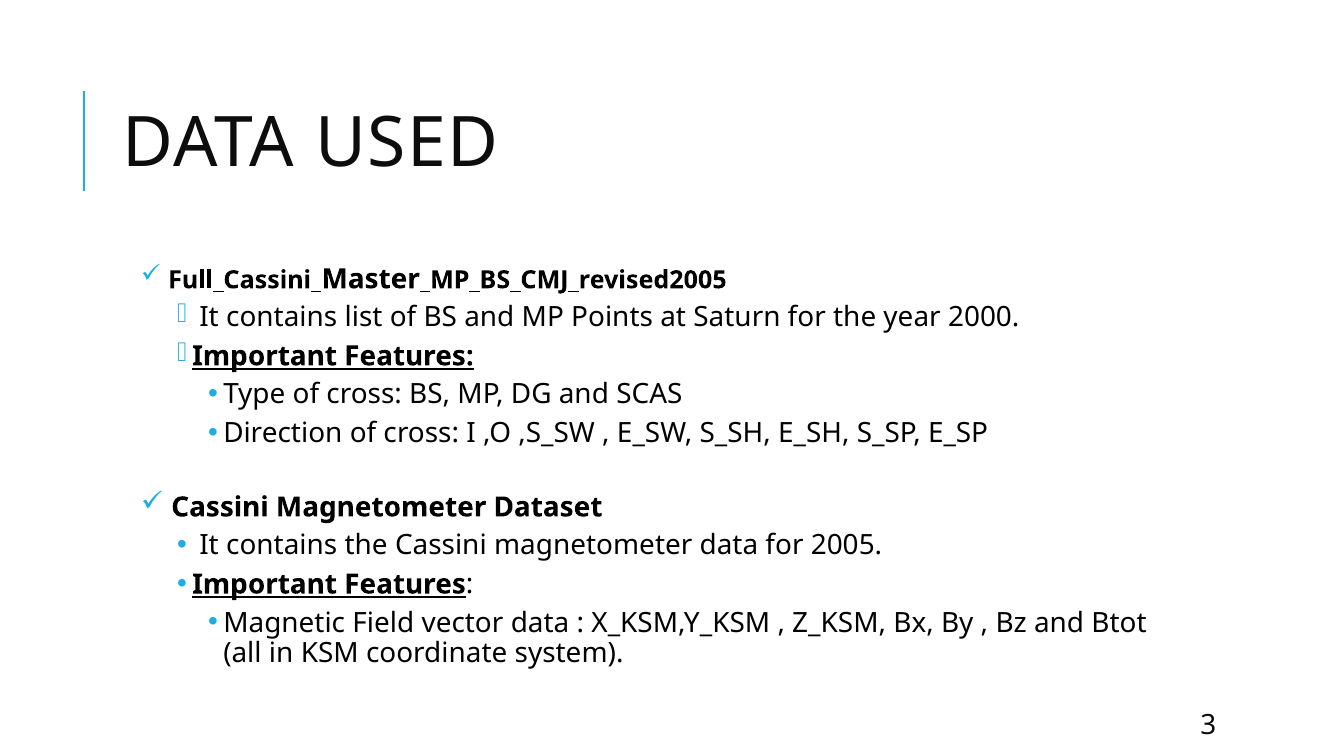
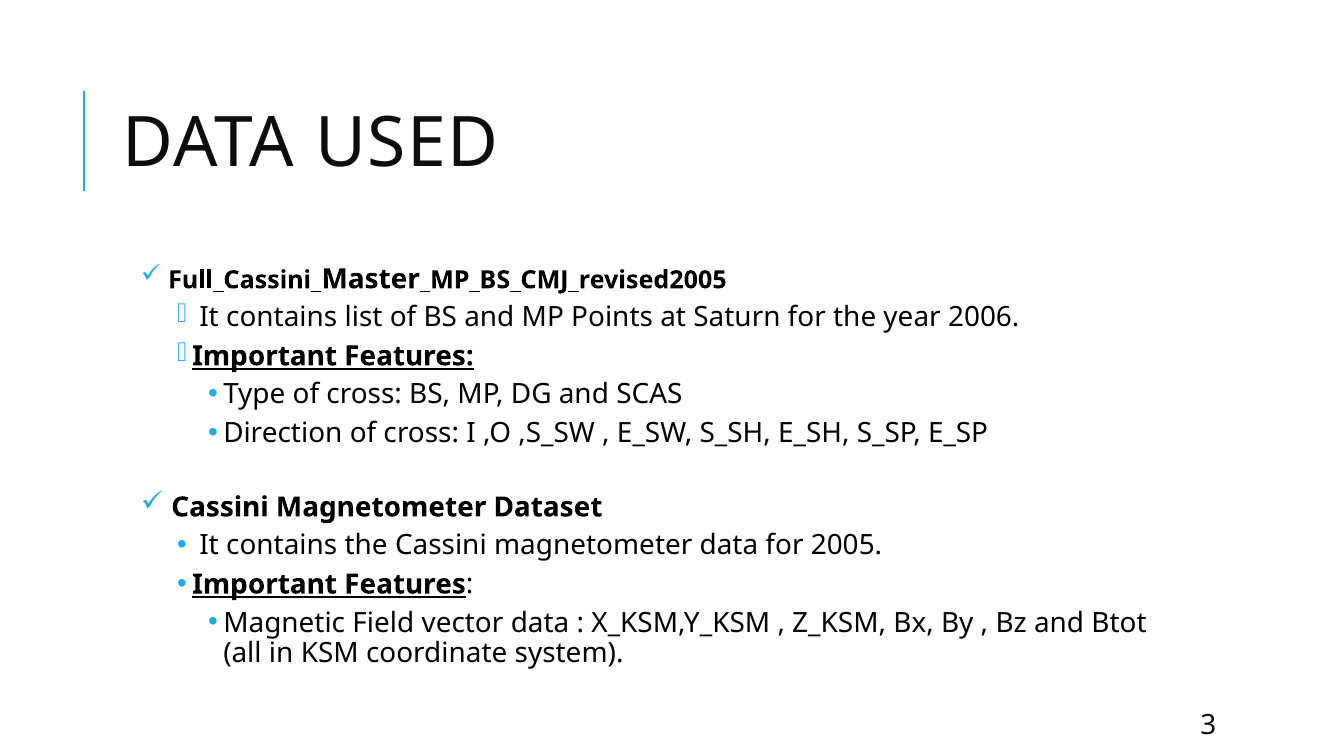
2000: 2000 -> 2006
